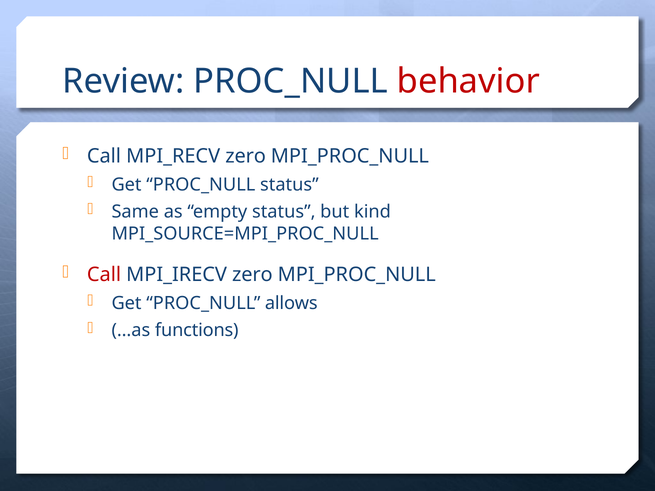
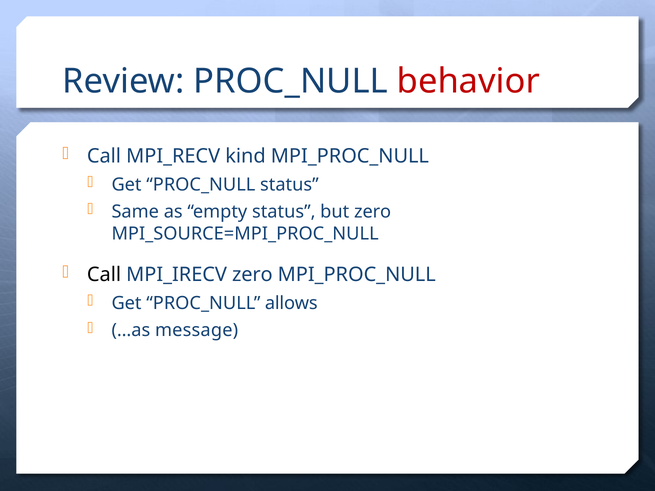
MPI_RECV zero: zero -> kind
but kind: kind -> zero
Call at (104, 275) colour: red -> black
functions: functions -> message
